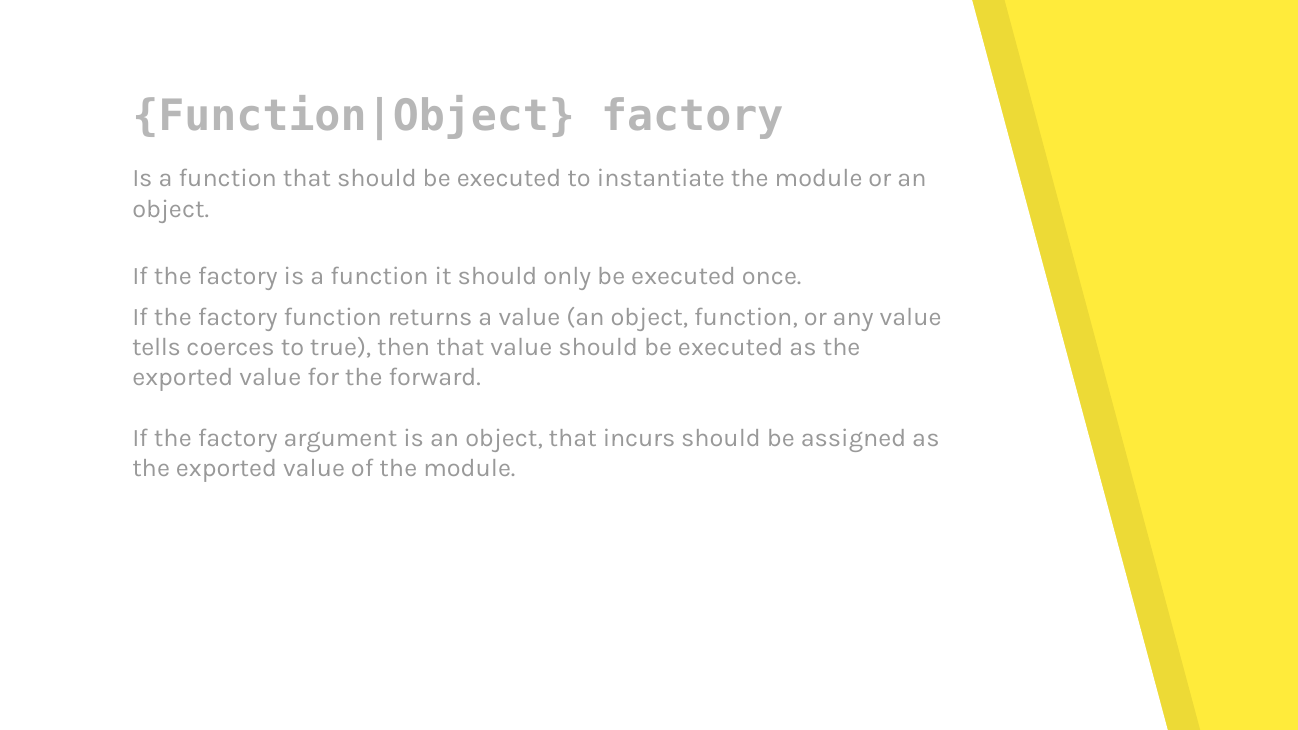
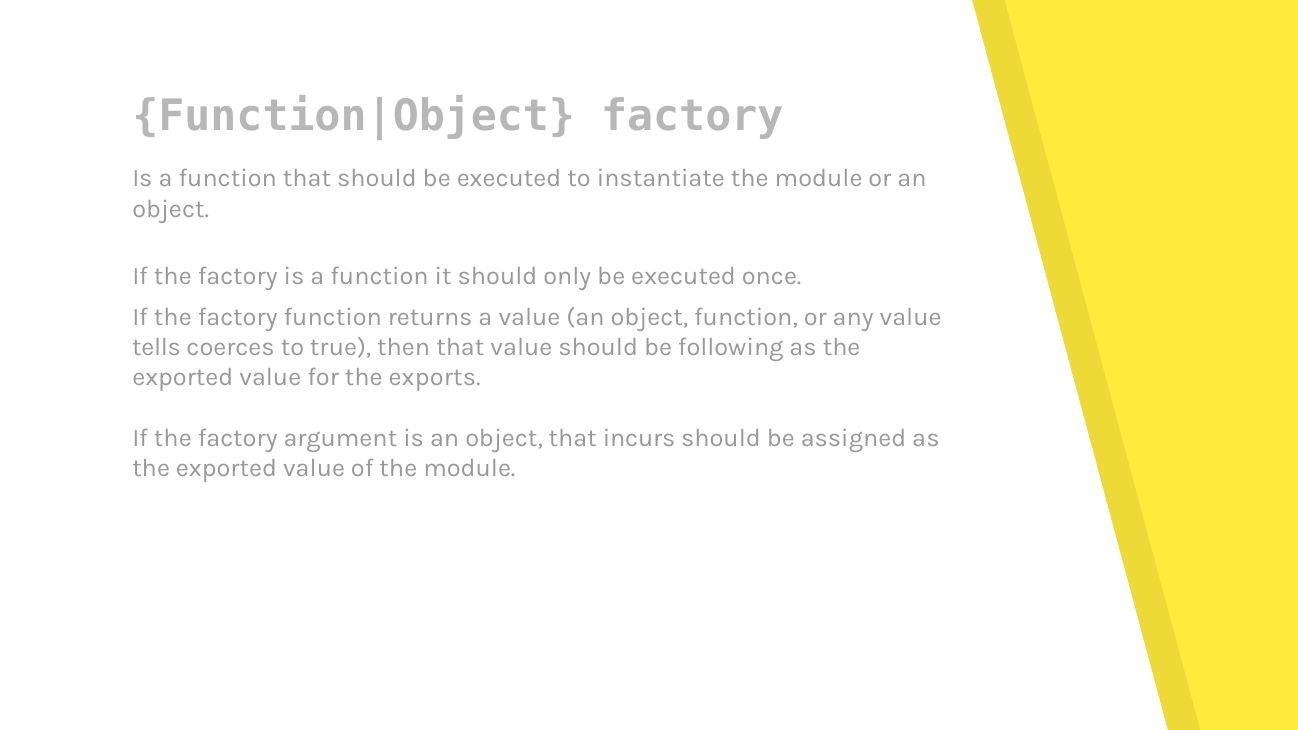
value should be executed: executed -> following
forward: forward -> exports
